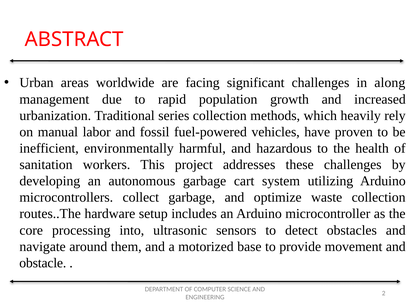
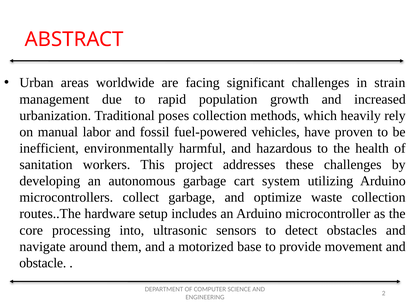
along: along -> strain
series: series -> poses
